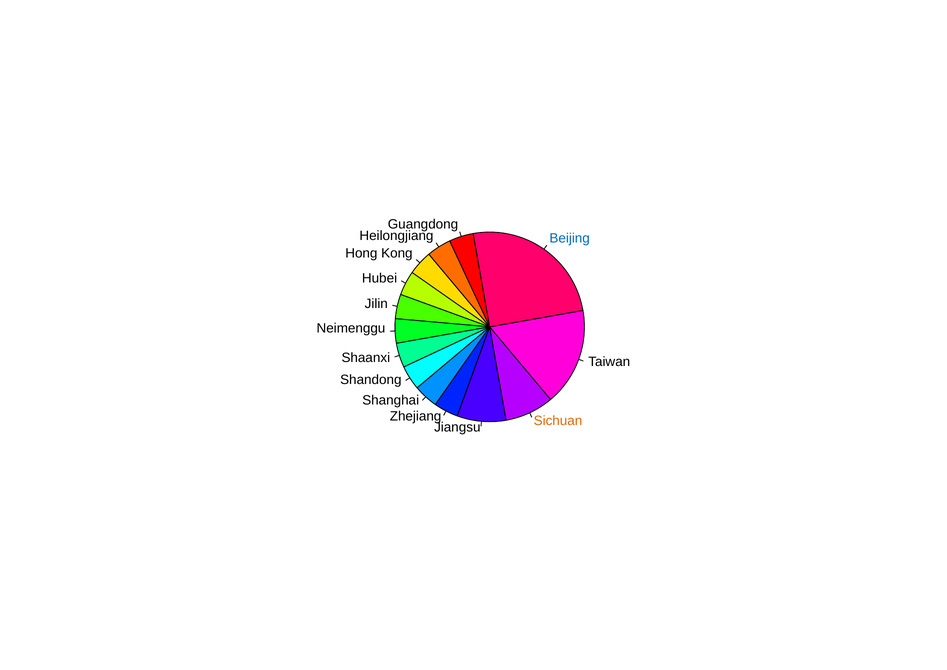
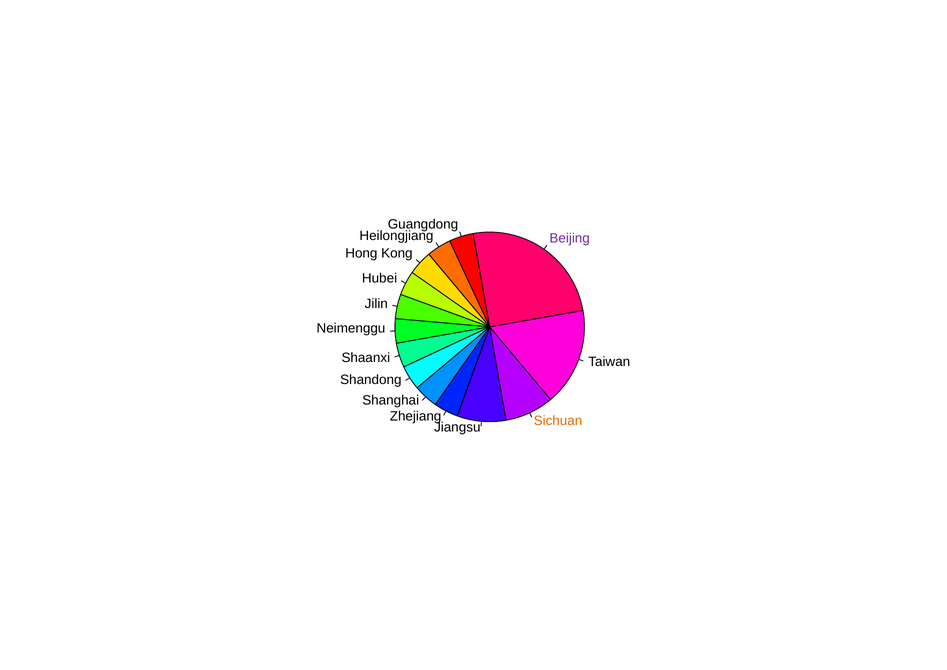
Beijing colour: blue -> purple
